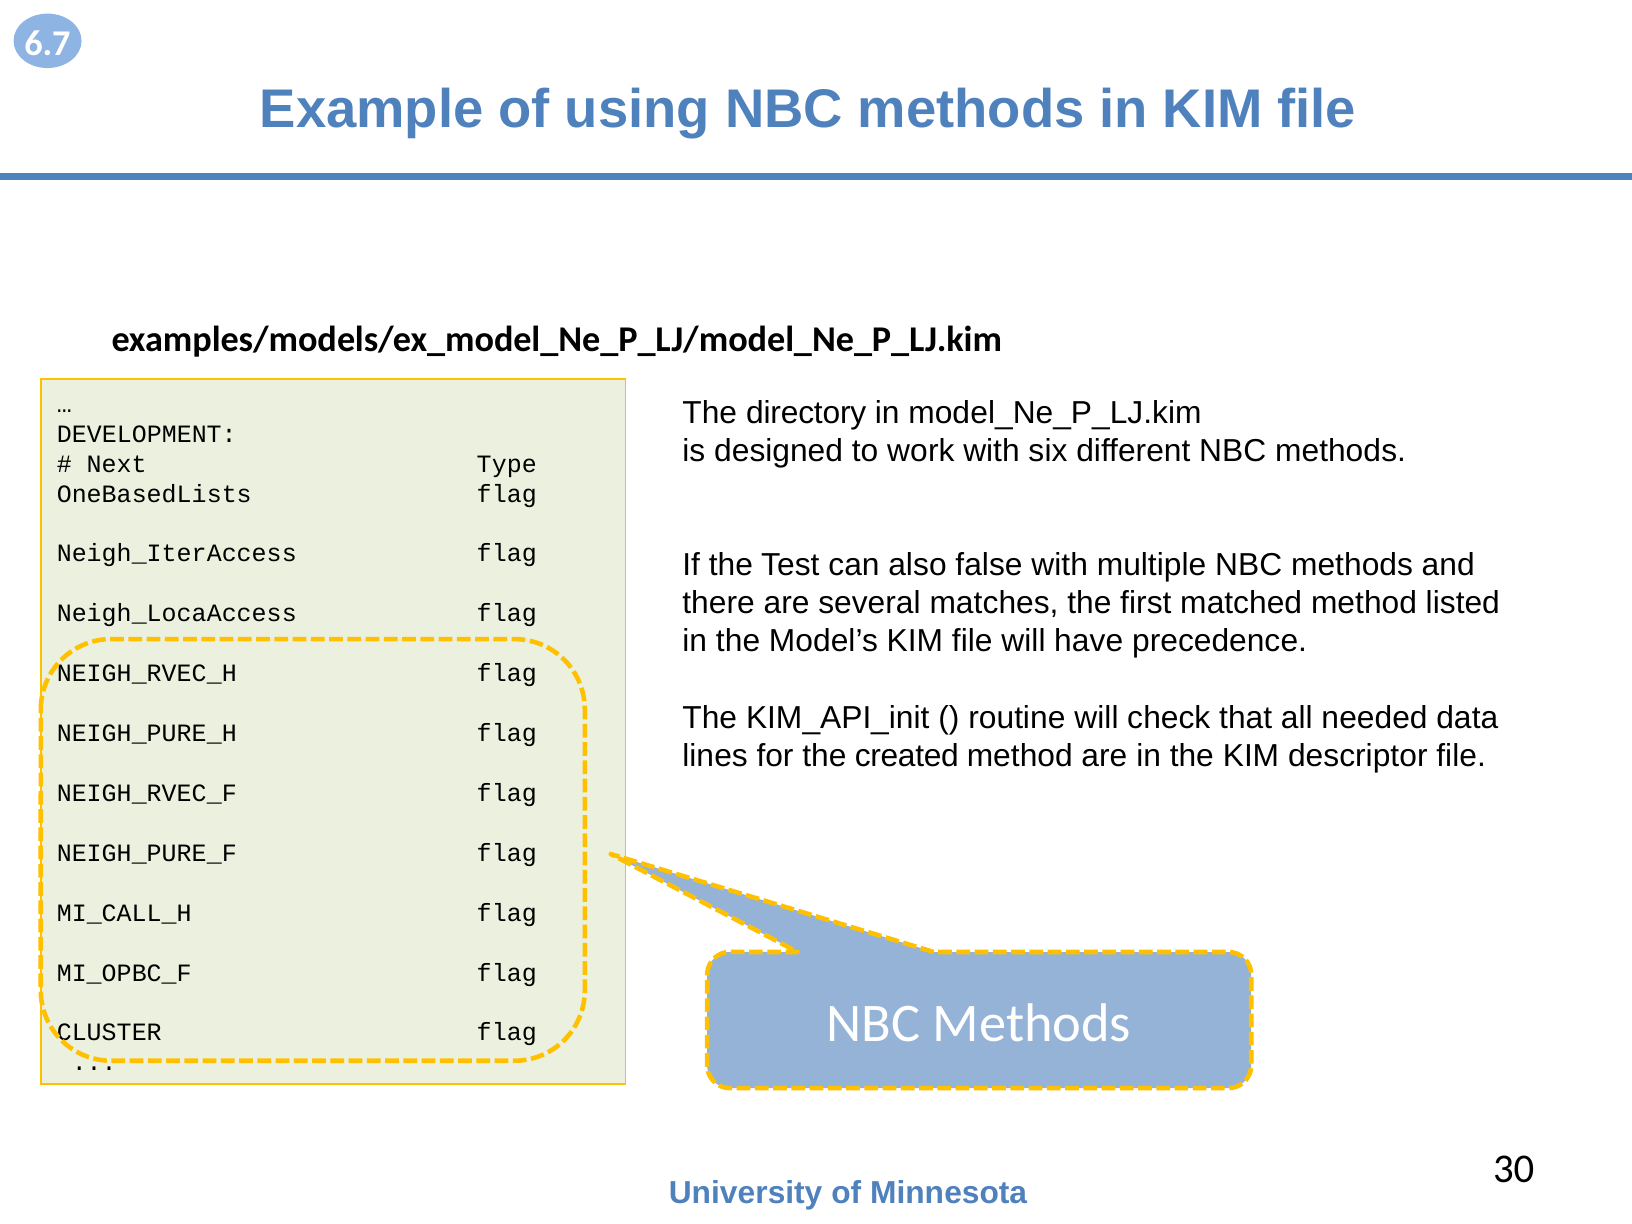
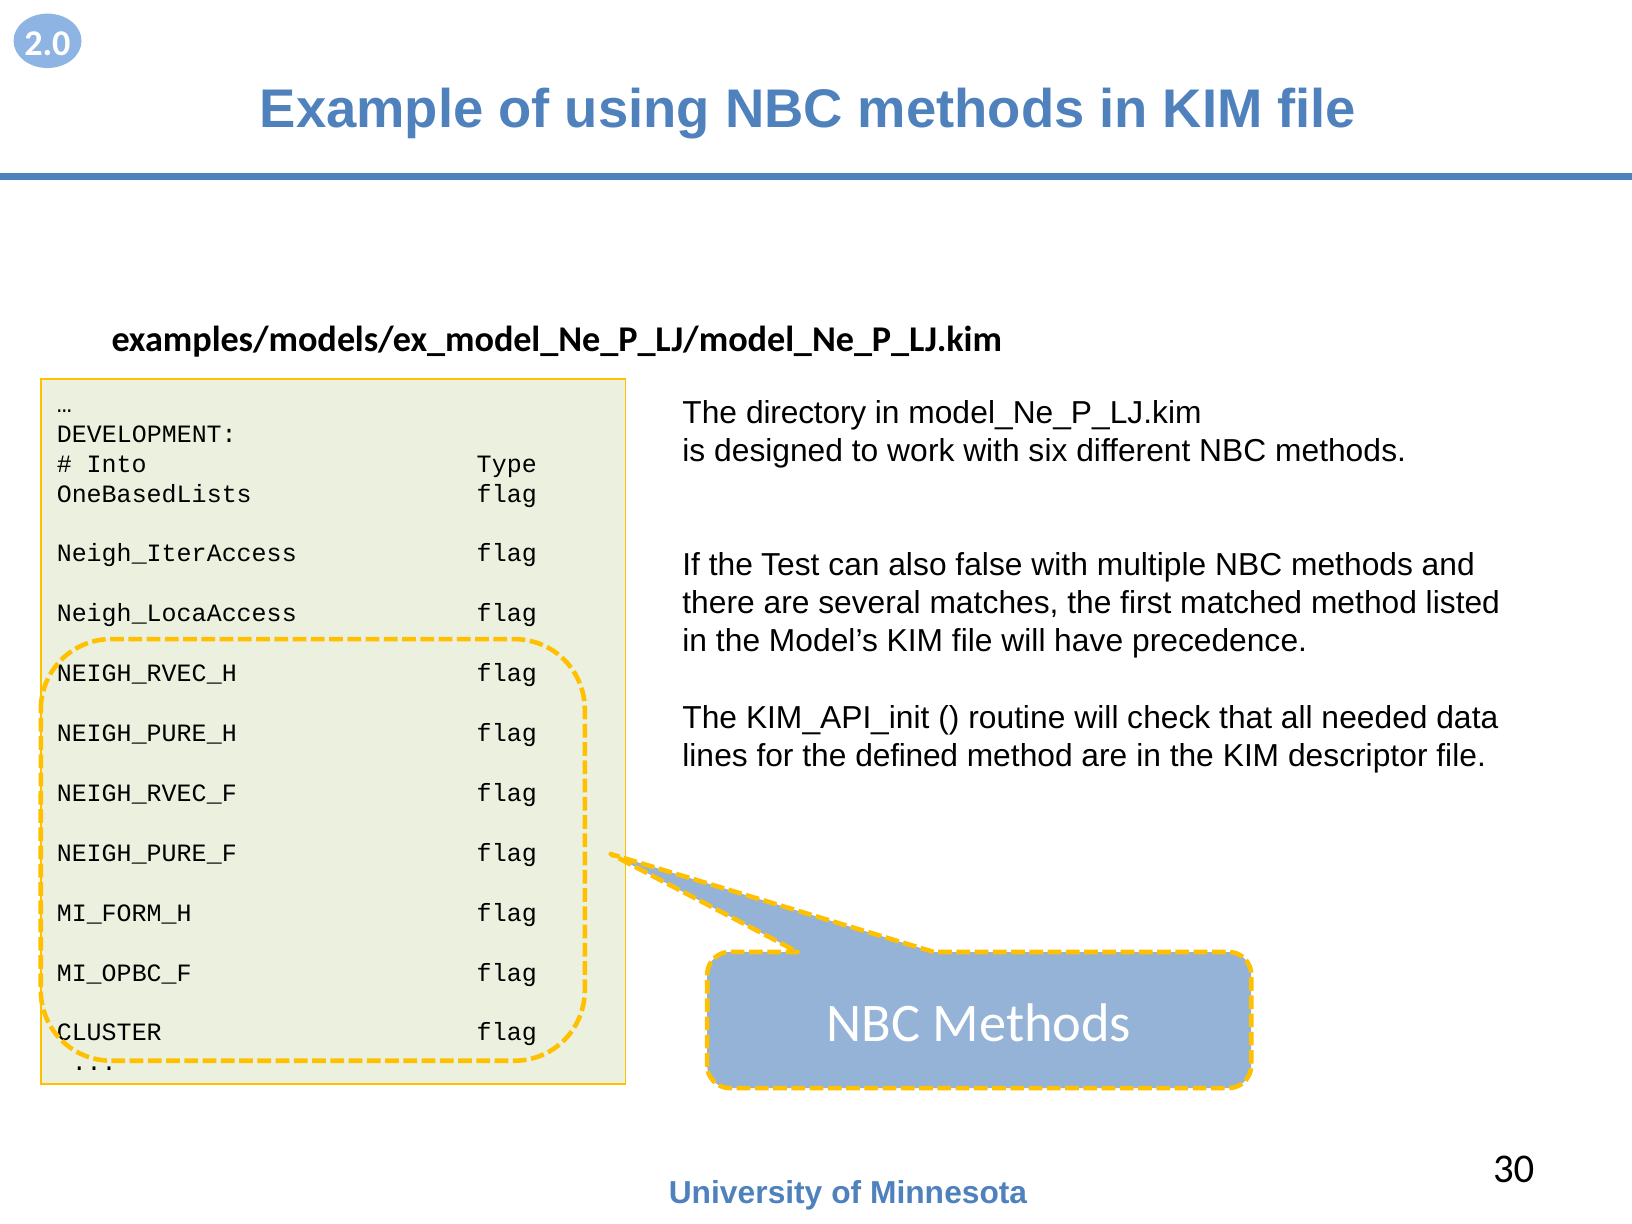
6.7: 6.7 -> 2.0
Next: Next -> Into
created: created -> defined
MI_CALL_H: MI_CALL_H -> MI_FORM_H
